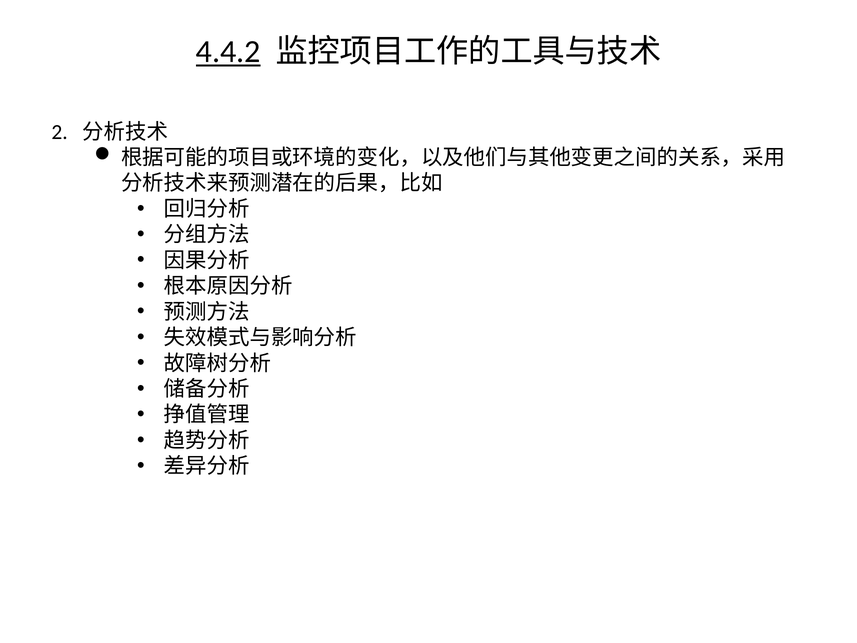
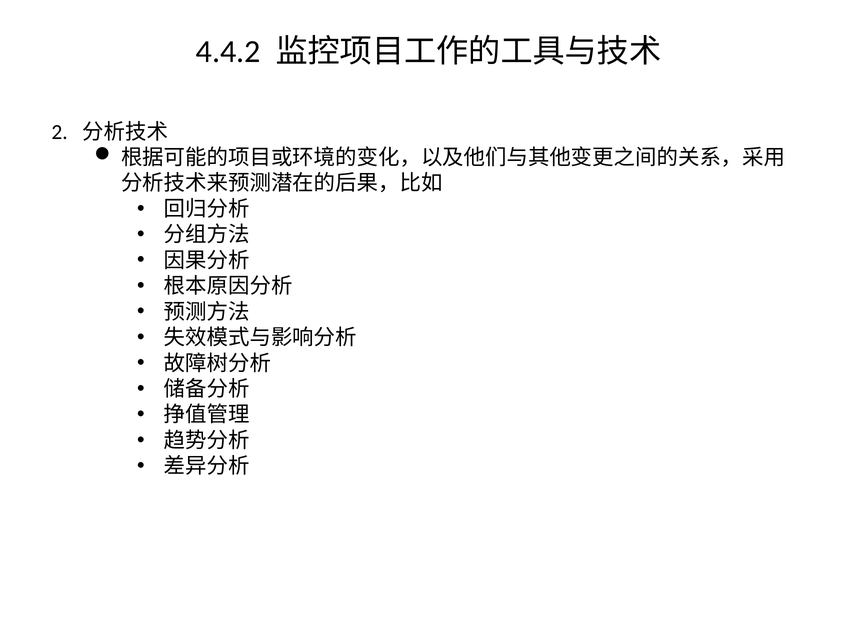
4.4.2 underline: present -> none
